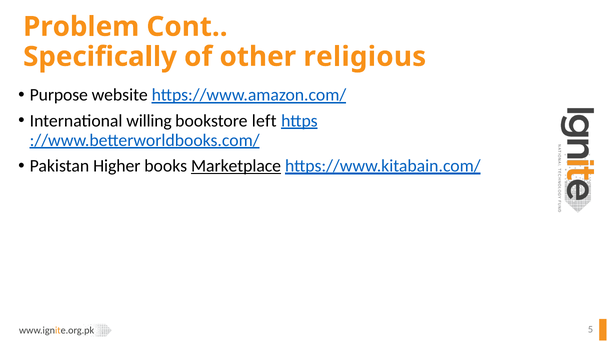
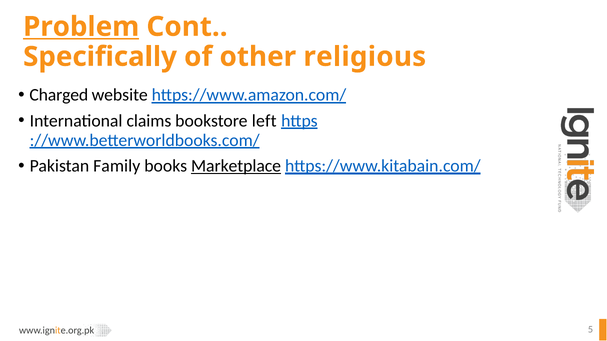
Problem underline: none -> present
Purpose: Purpose -> Charged
willing: willing -> claims
Higher: Higher -> Family
